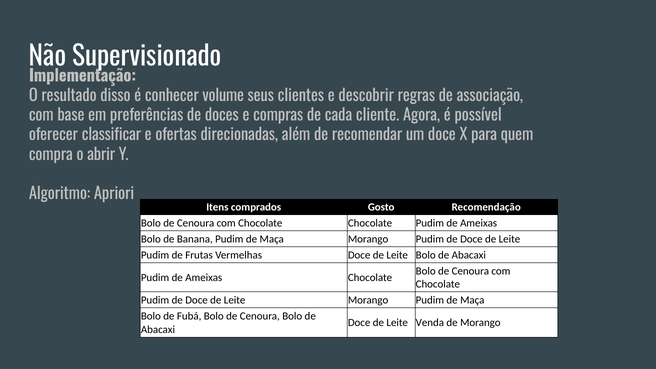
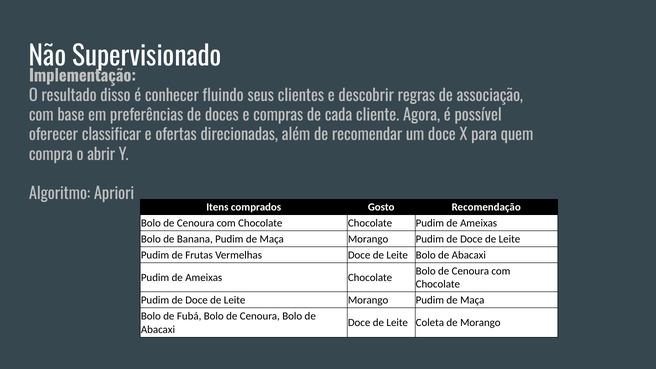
volume: volume -> fluindo
Venda: Venda -> Coleta
